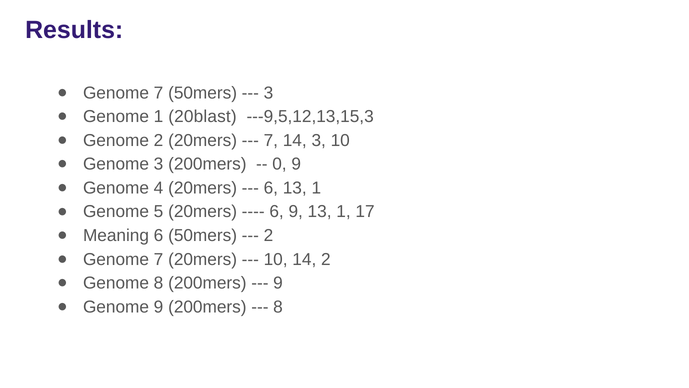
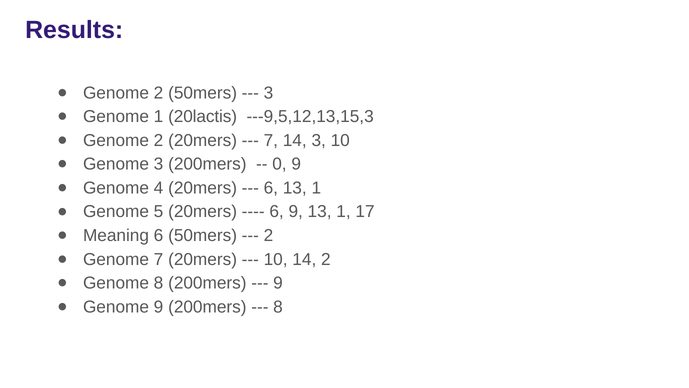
7 at (159, 93): 7 -> 2
20blast: 20blast -> 20lactis
